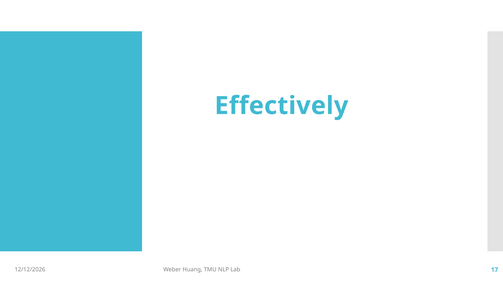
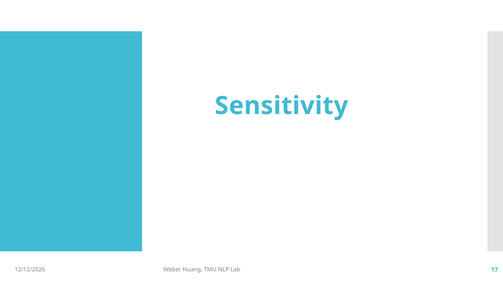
Effectively: Effectively -> Sensitivity
